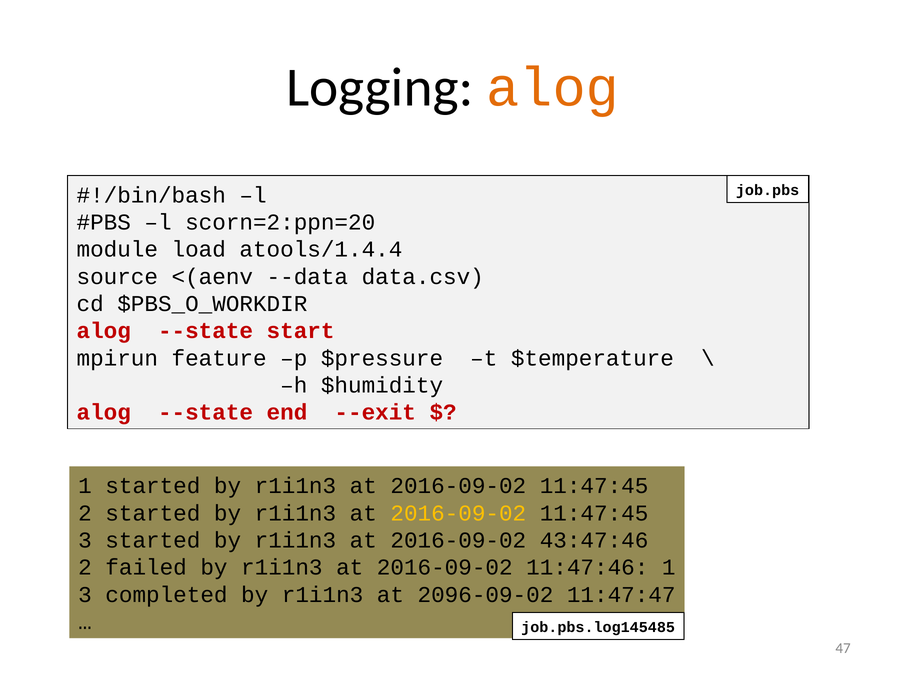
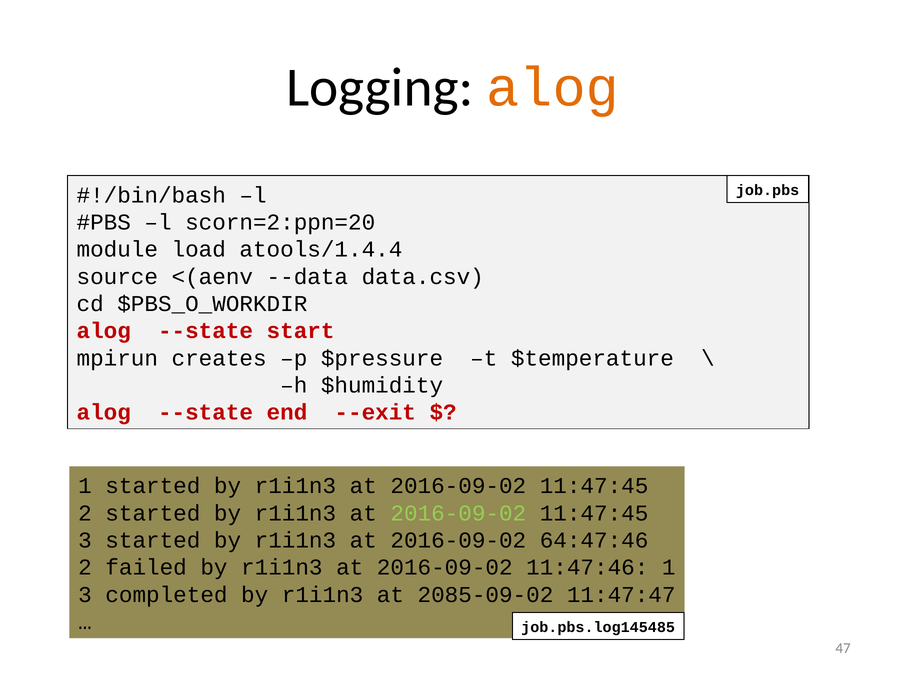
feature: feature -> creates
2016-09-02 at (458, 513) colour: yellow -> light green
43:47:46: 43:47:46 -> 64:47:46
2096-09-02: 2096-09-02 -> 2085-09-02
